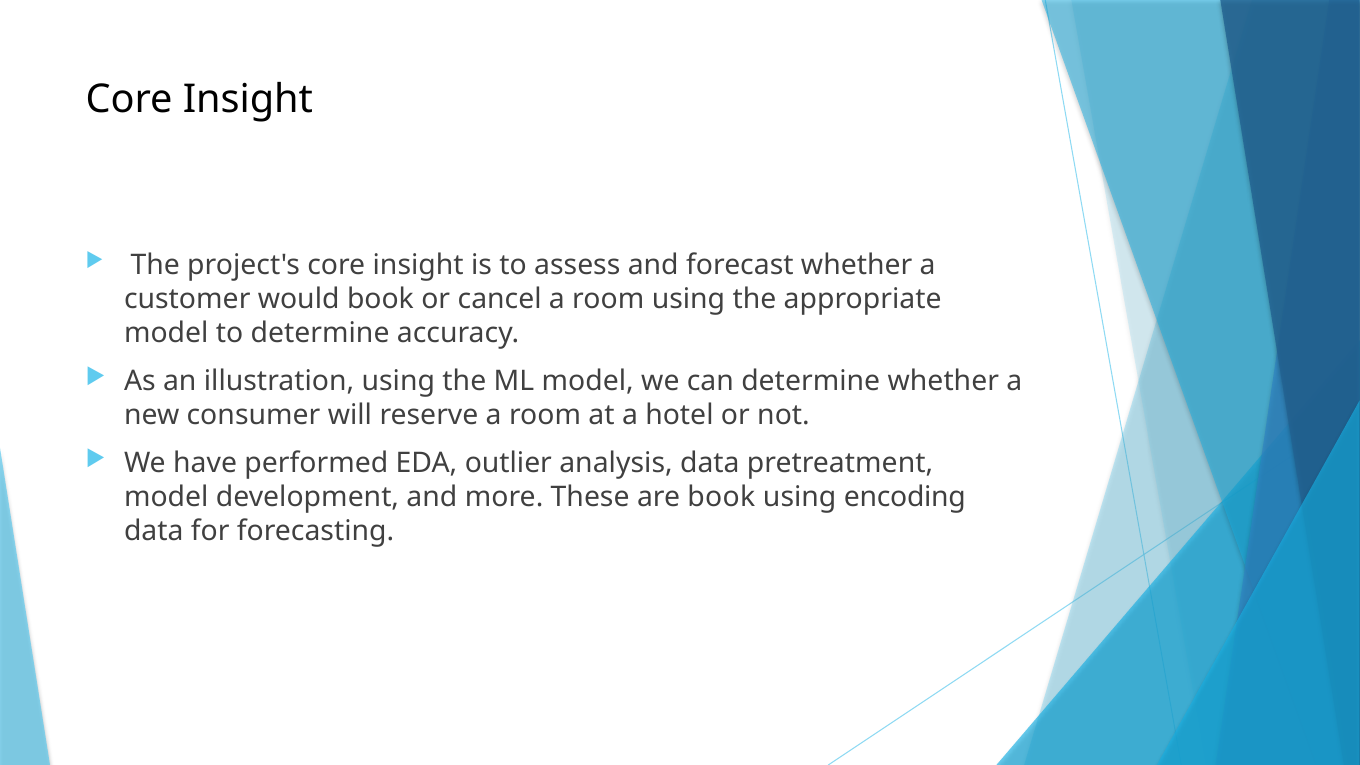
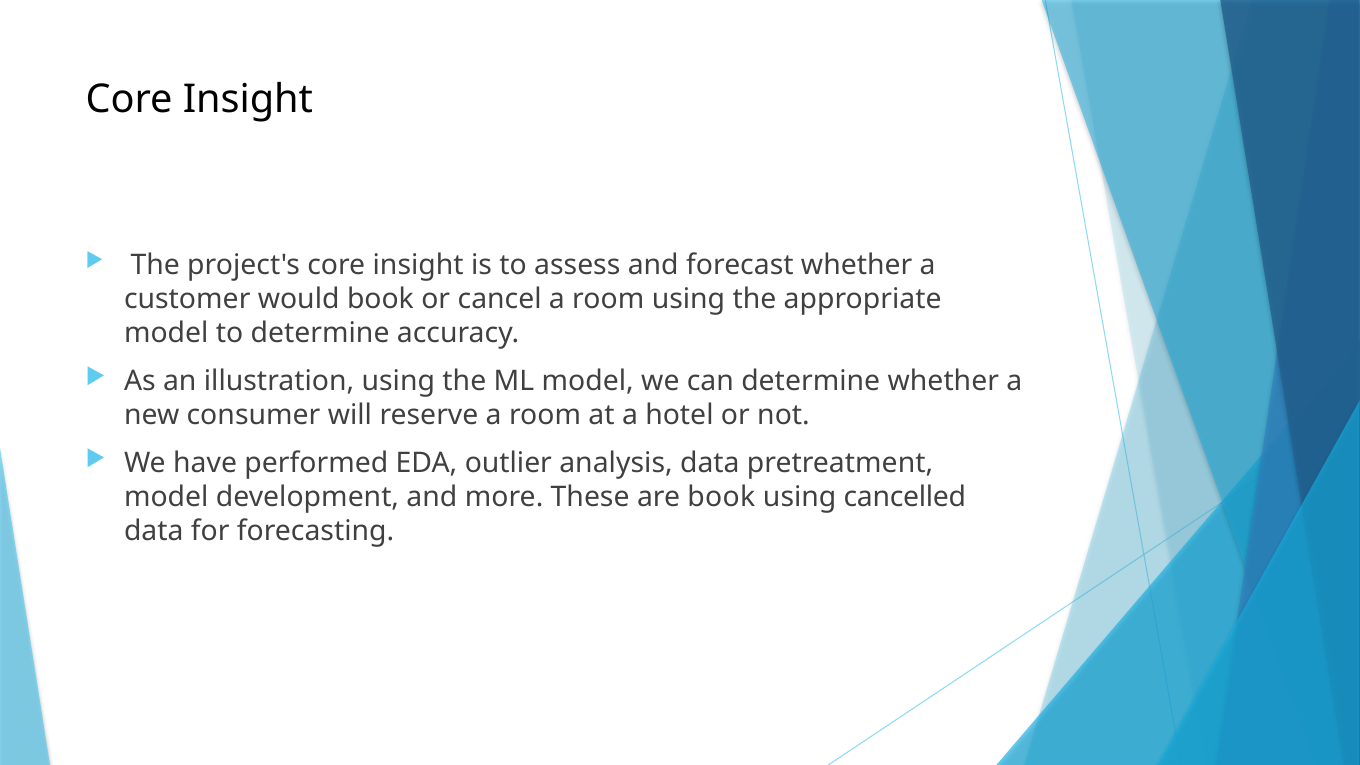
encoding: encoding -> cancelled
